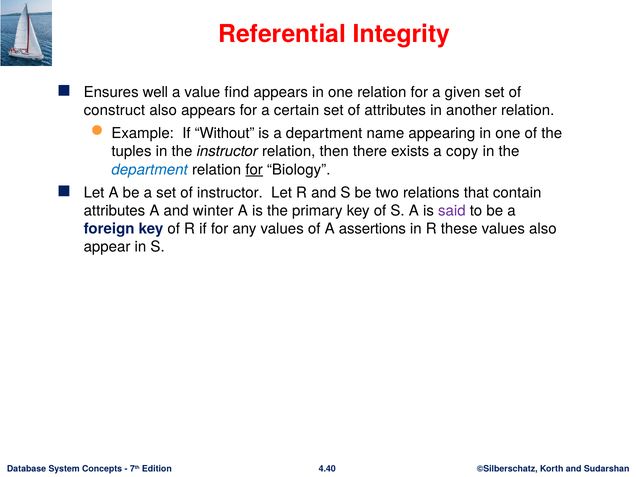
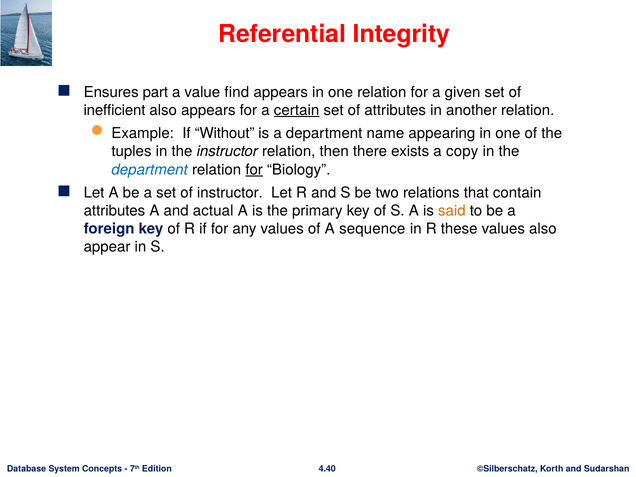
well: well -> part
construct: construct -> inefficient
certain underline: none -> present
winter: winter -> actual
said colour: purple -> orange
assertions: assertions -> sequence
